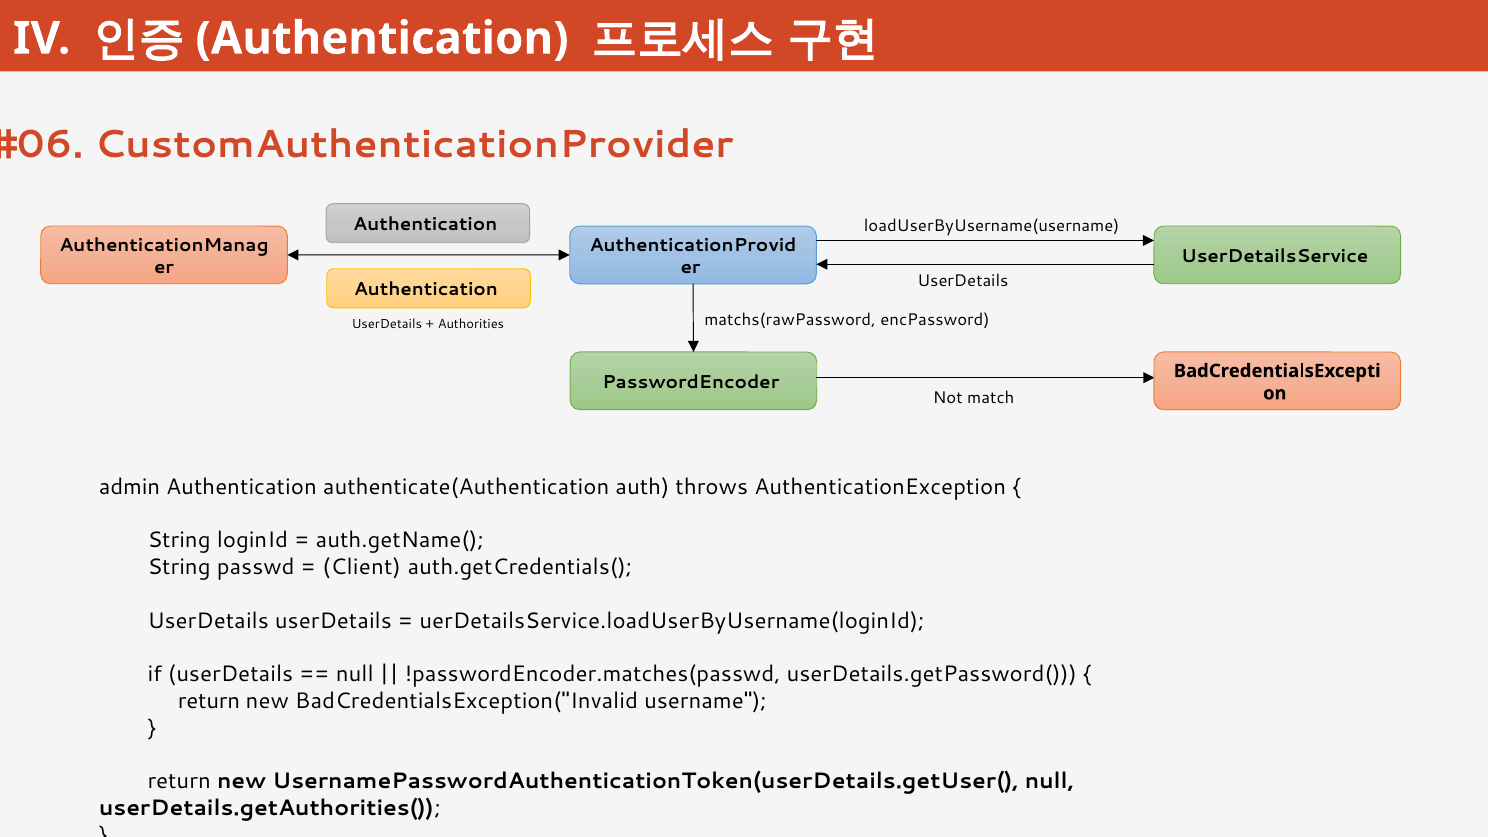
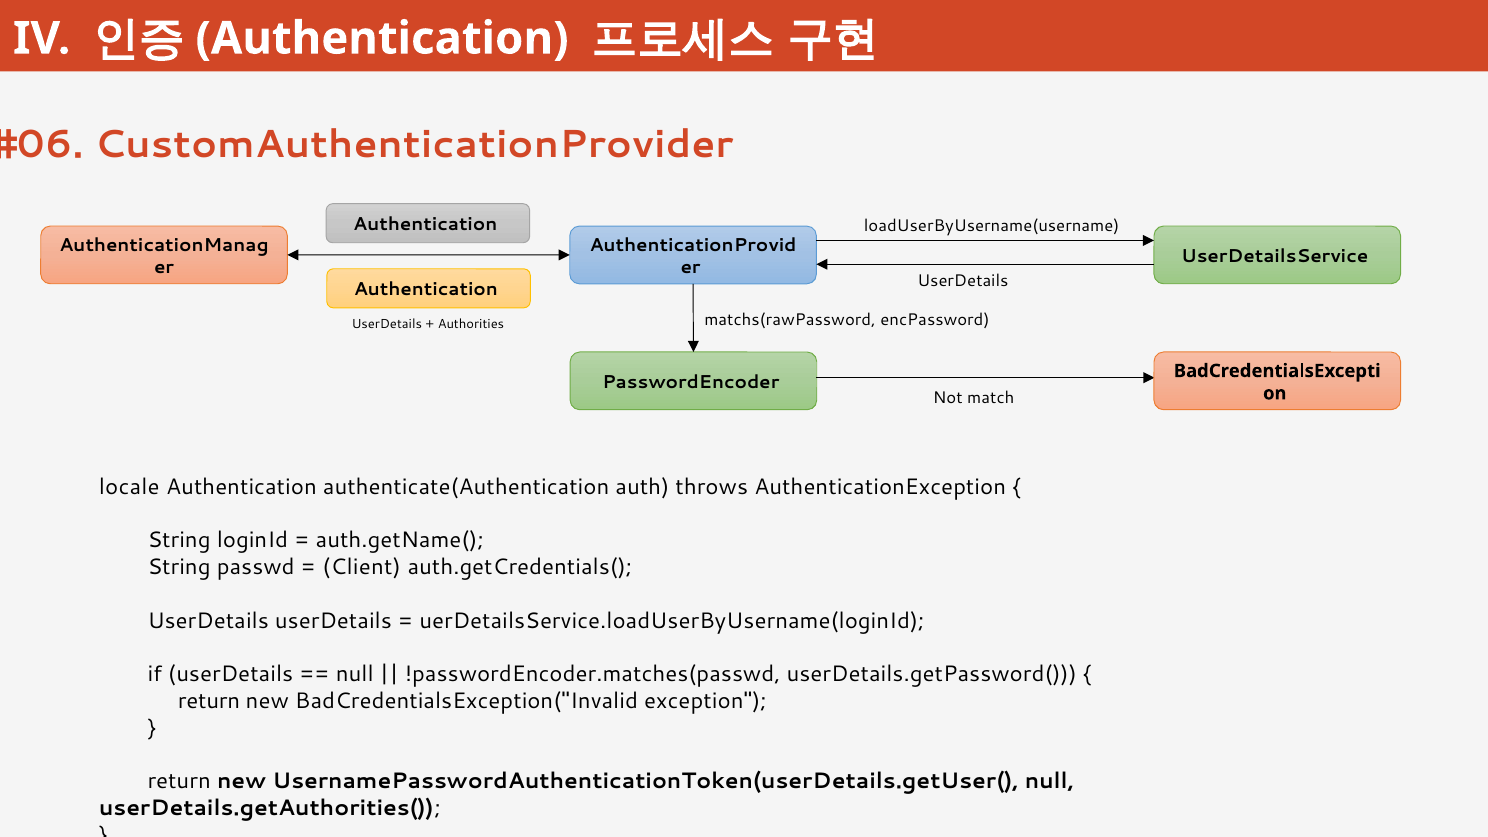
admin: admin -> locale
username: username -> exception
